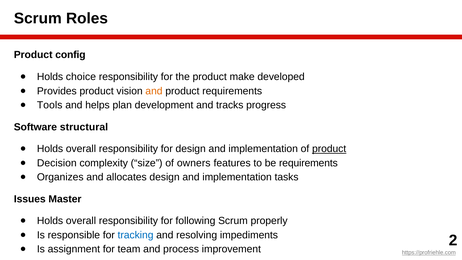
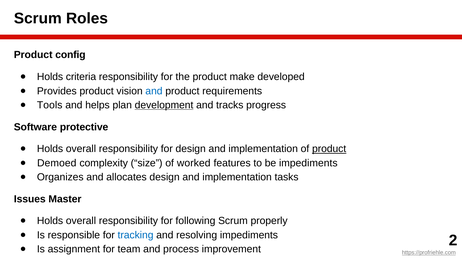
choice: choice -> criteria
and at (154, 91) colour: orange -> blue
development underline: none -> present
structural: structural -> protective
Decision: Decision -> Demoed
owners: owners -> worked
be requirements: requirements -> impediments
